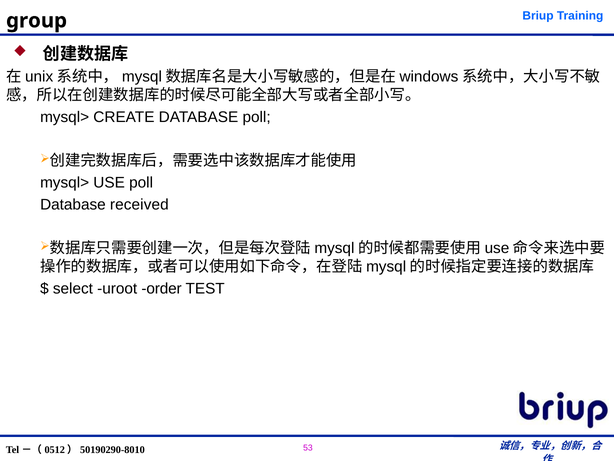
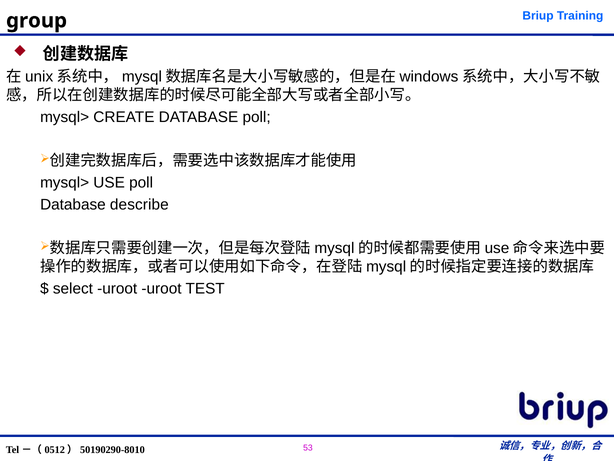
received: received -> describe
uroot order: order -> uroot
